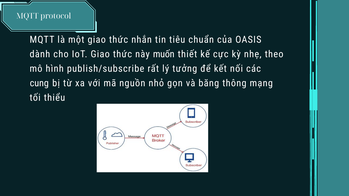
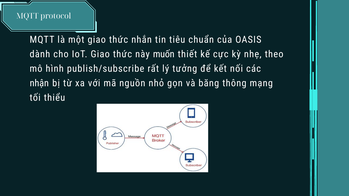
cung: cung -> nhận
